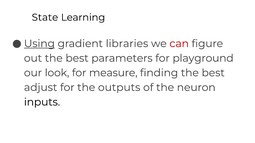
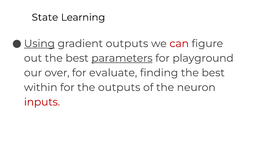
gradient libraries: libraries -> outputs
parameters underline: none -> present
look: look -> over
measure: measure -> evaluate
adjust: adjust -> within
inputs colour: black -> red
